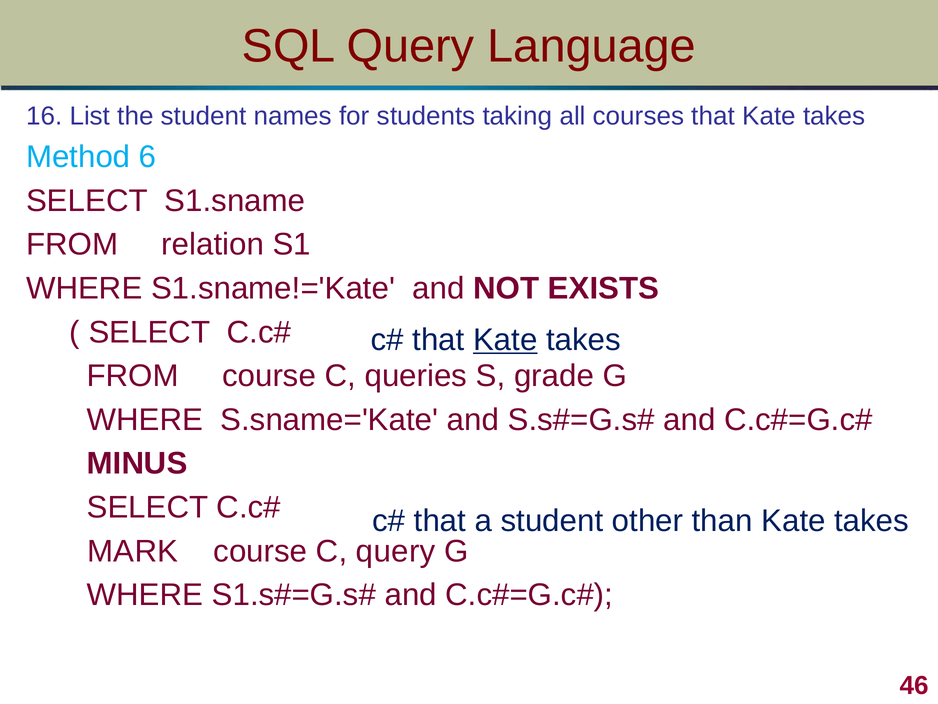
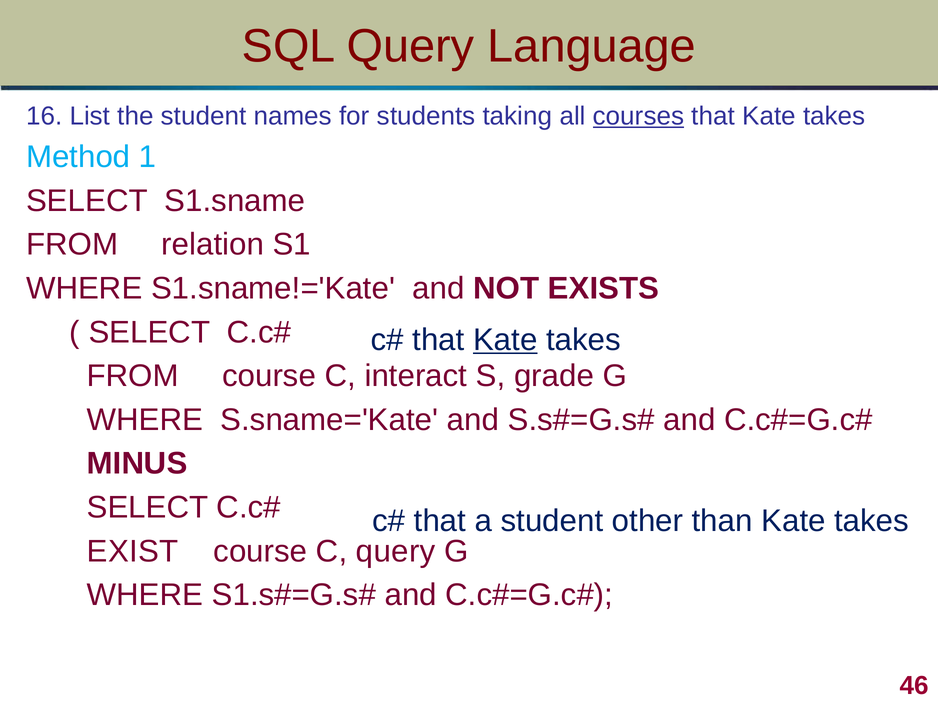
courses underline: none -> present
6: 6 -> 1
queries: queries -> interact
MARK: MARK -> EXIST
